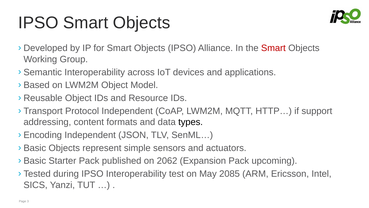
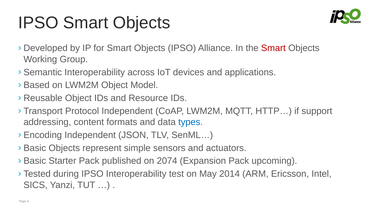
types colour: black -> blue
2062: 2062 -> 2074
2085: 2085 -> 2014
